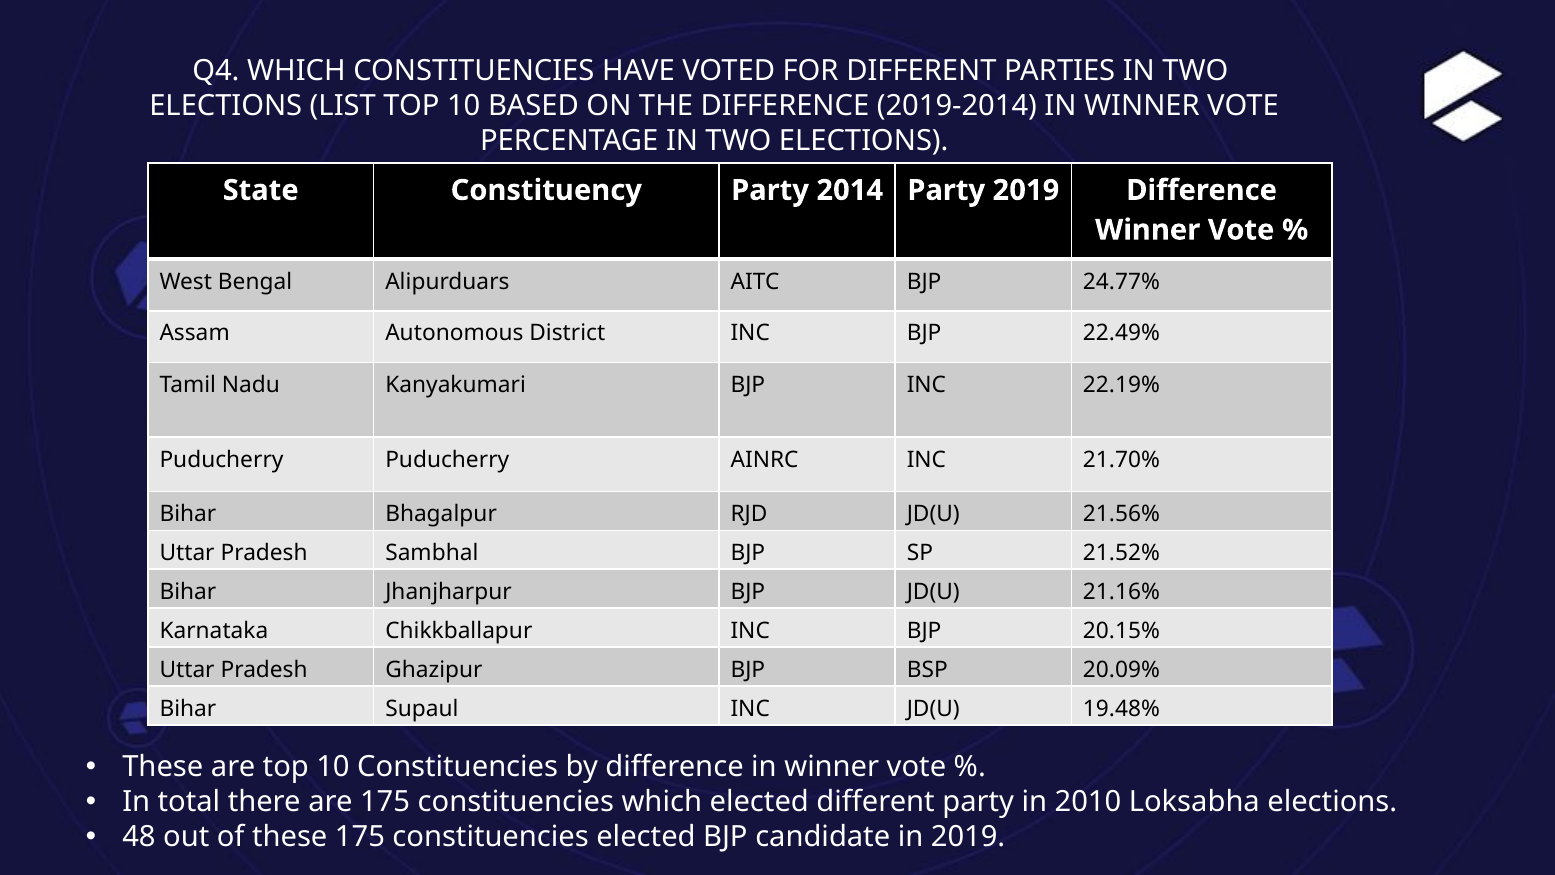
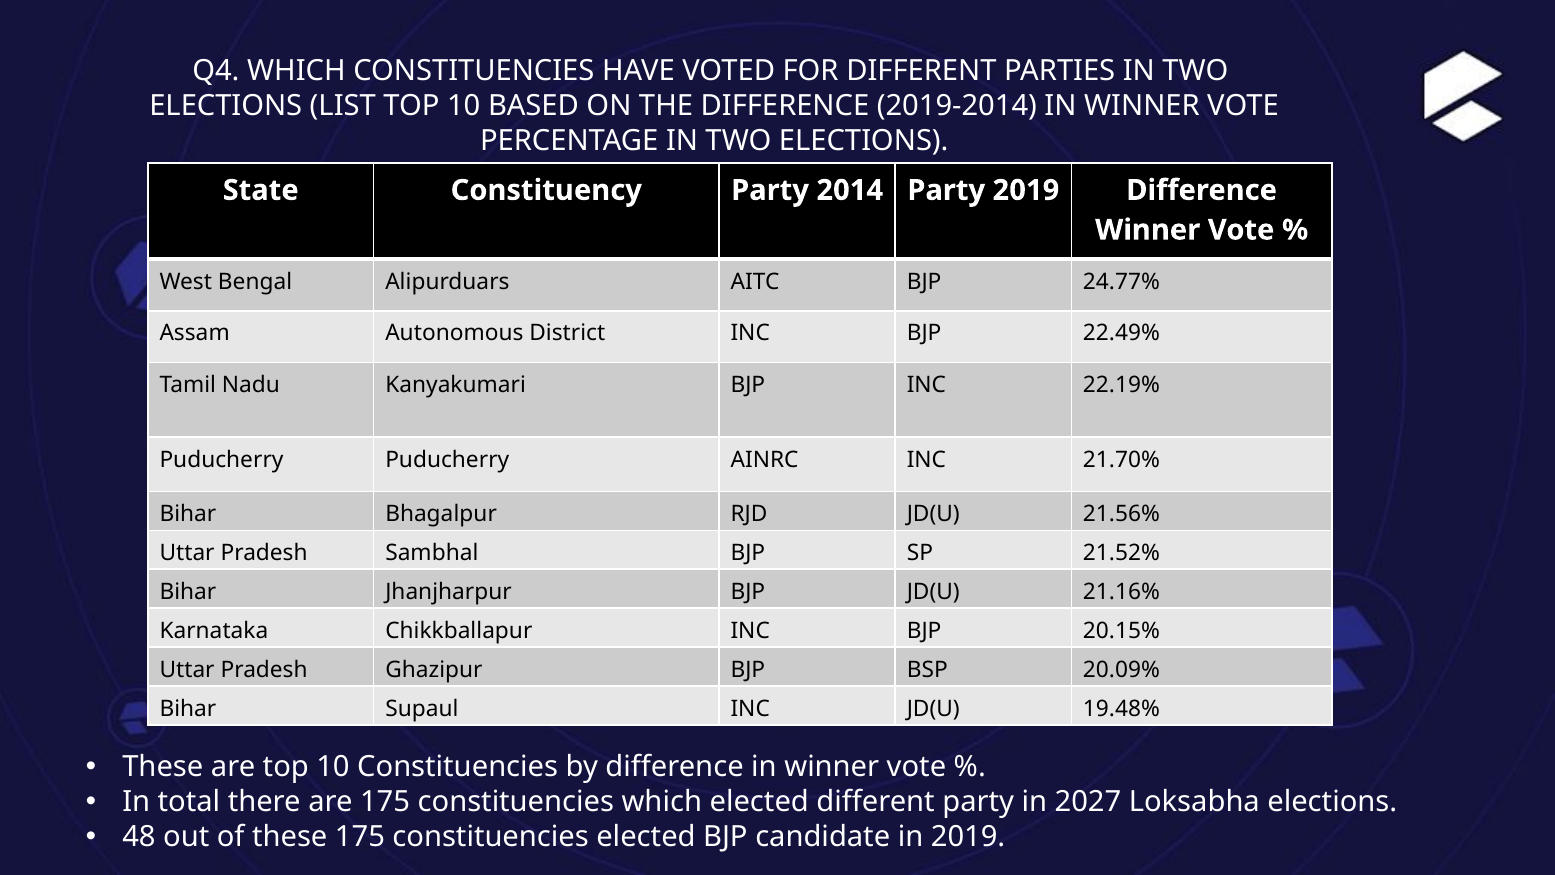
2010: 2010 -> 2027
